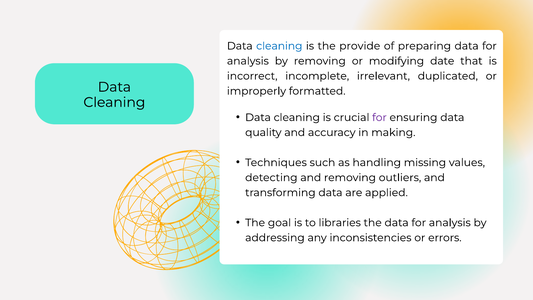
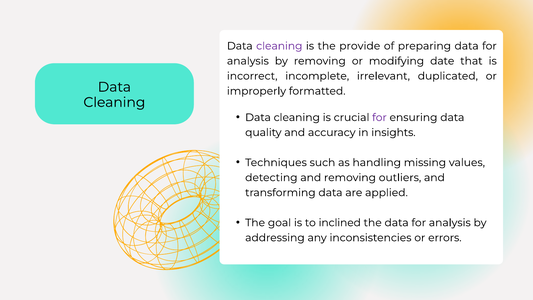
cleaning at (279, 46) colour: blue -> purple
making: making -> insights
libraries: libraries -> inclined
